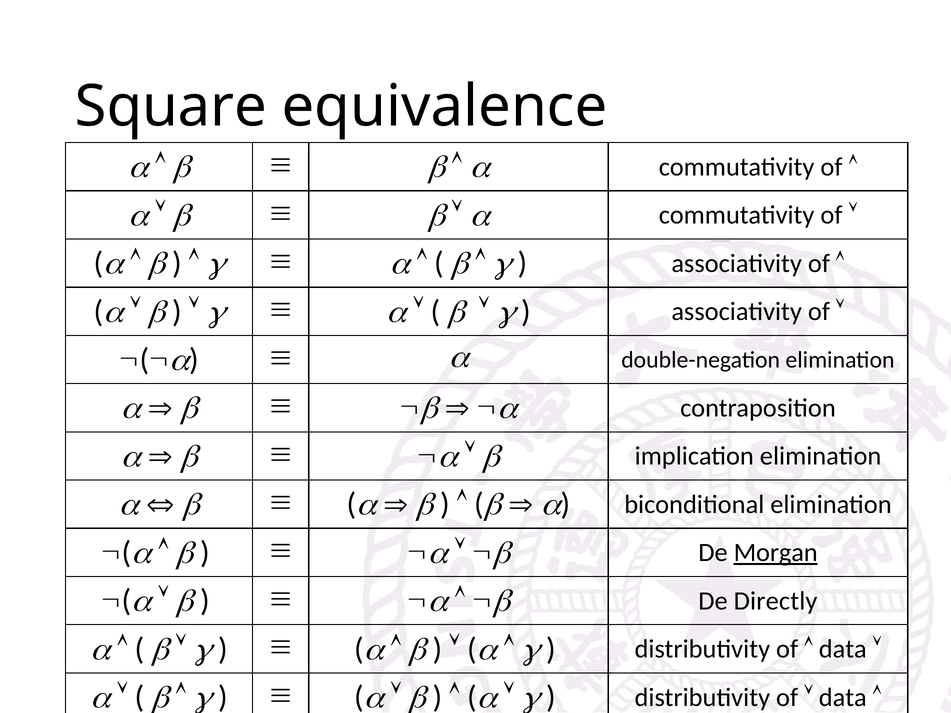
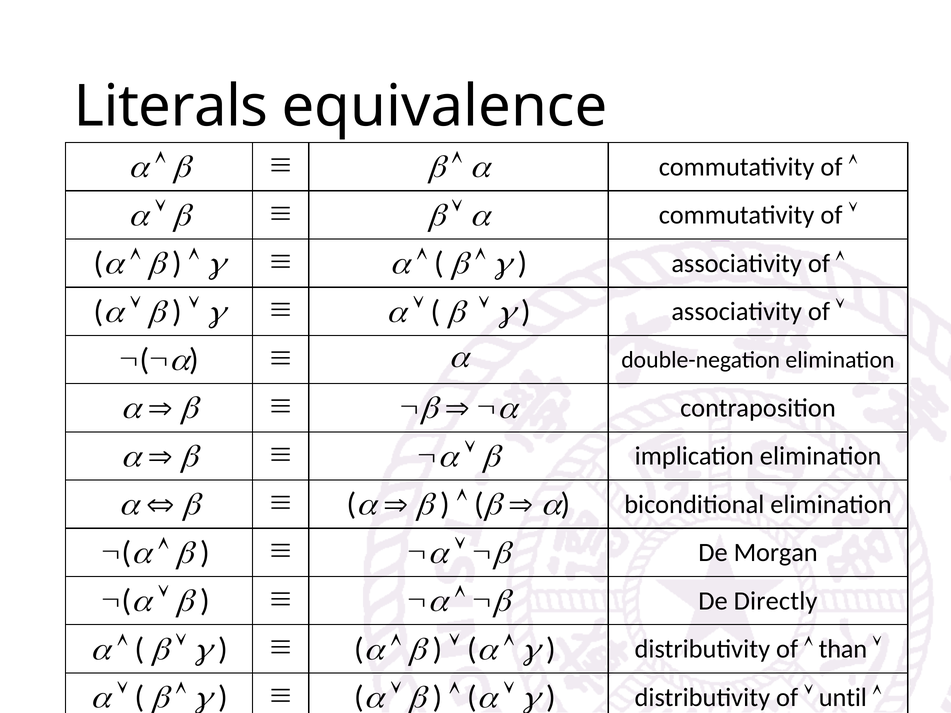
Square: Square -> Literals
Morgan underline: present -> none
data at (843, 649): data -> than
data at (843, 698): data -> until
